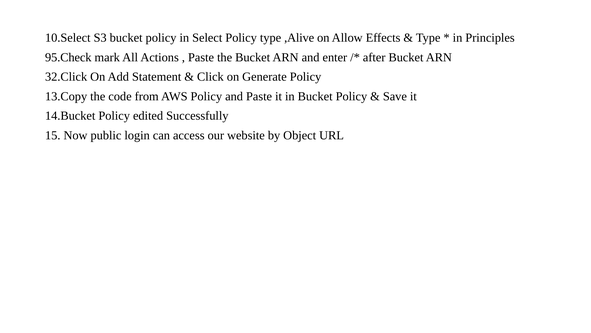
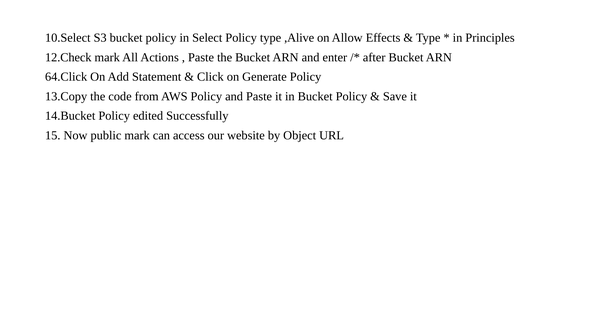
95.Check: 95.Check -> 12.Check
32.Click: 32.Click -> 64.Click
public login: login -> mark
